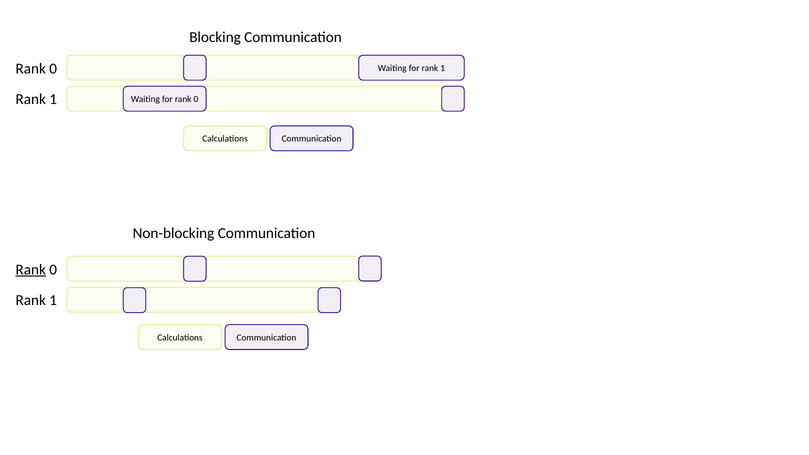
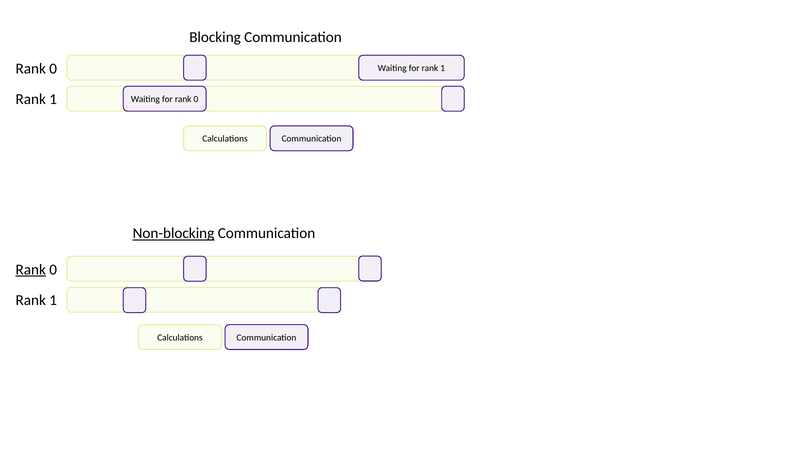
Non-blocking underline: none -> present
